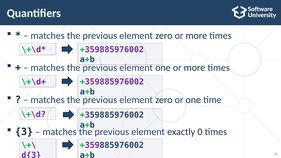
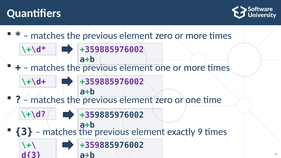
0: 0 -> 9
